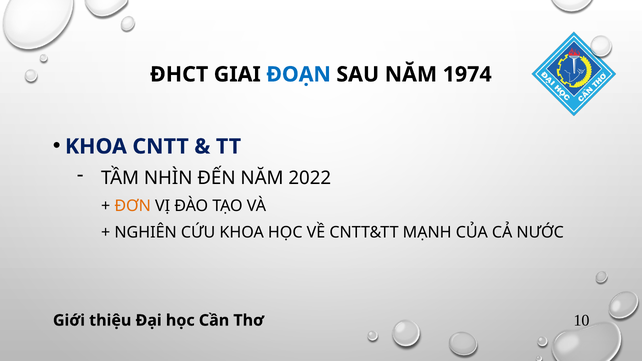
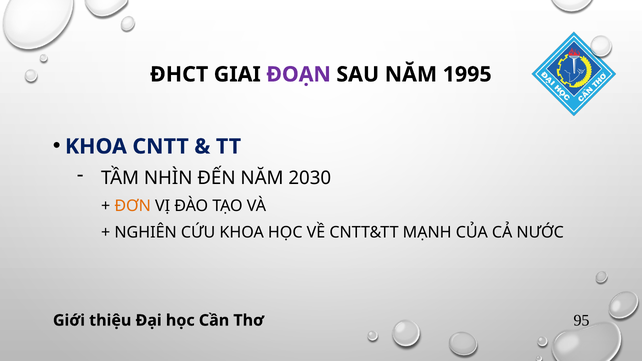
ĐOẠN colour: blue -> purple
1974: 1974 -> 1995
2022: 2022 -> 2030
10: 10 -> 95
